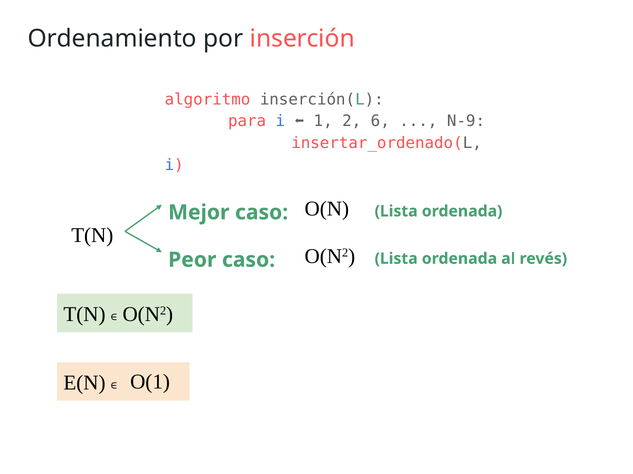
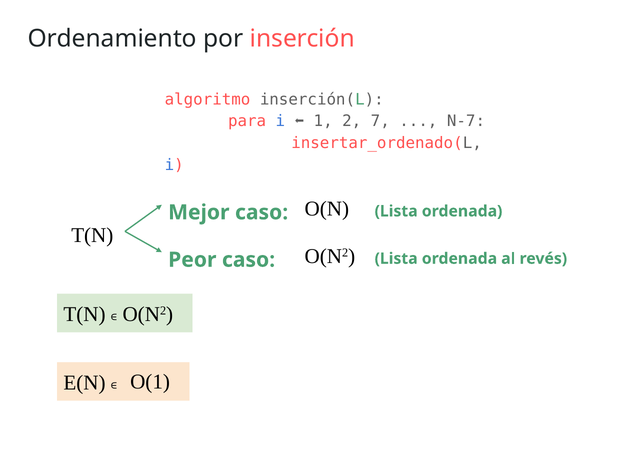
6: 6 -> 7
N-9: N-9 -> N-7
